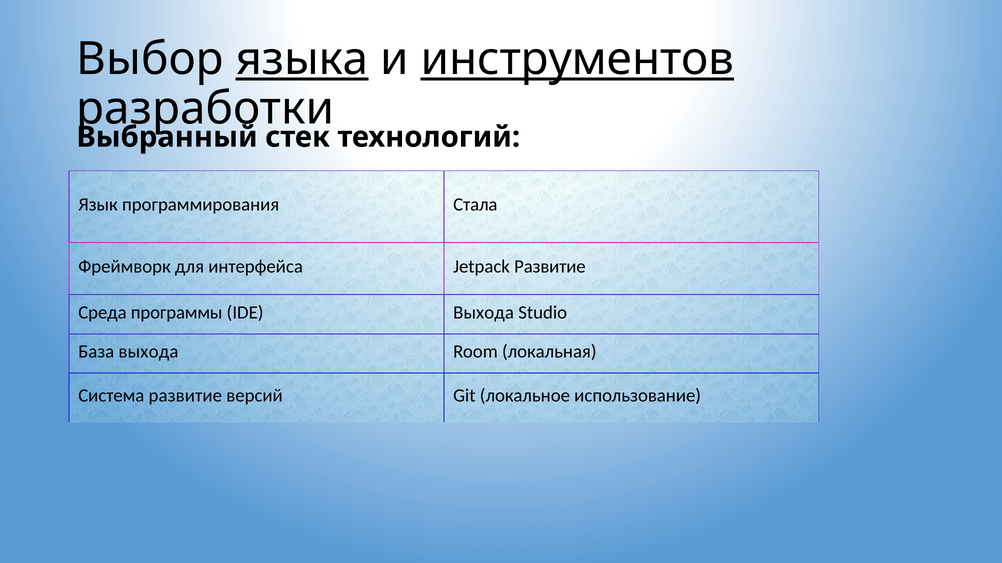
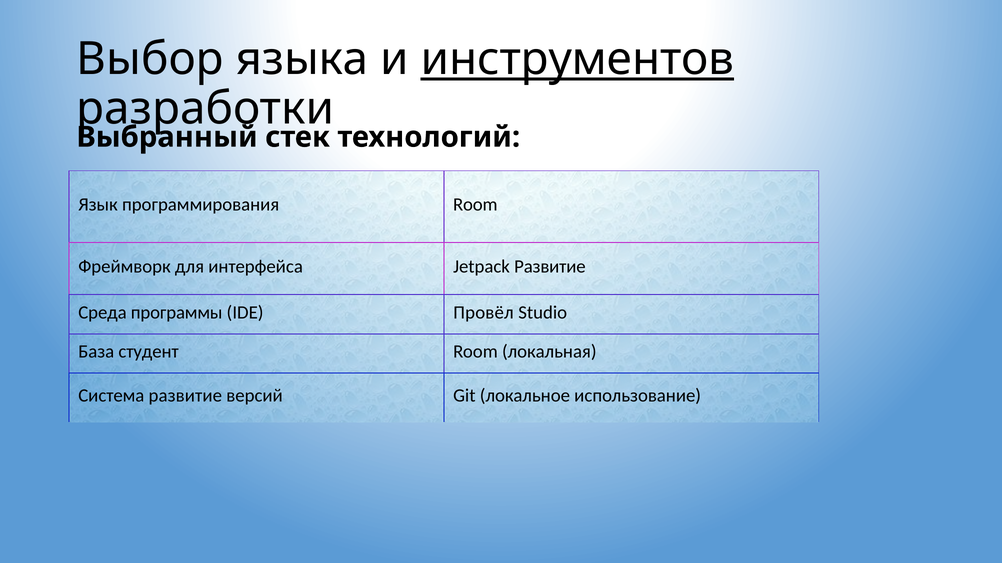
языка underline: present -> none
программирования Стала: Стала -> Room
IDE Выхода: Выхода -> Провёл
База выхода: выхода -> студент
